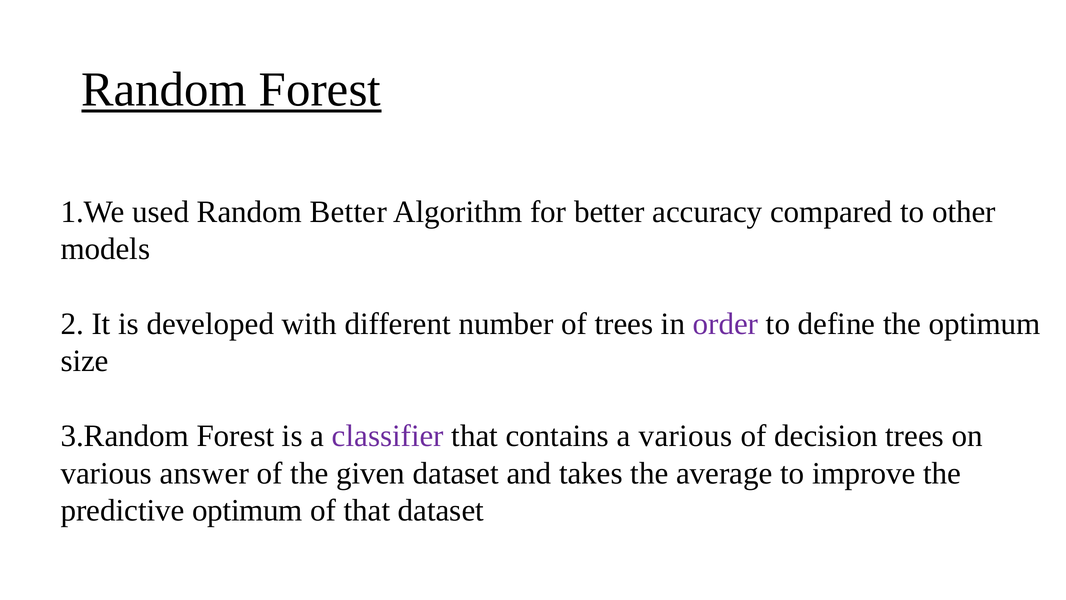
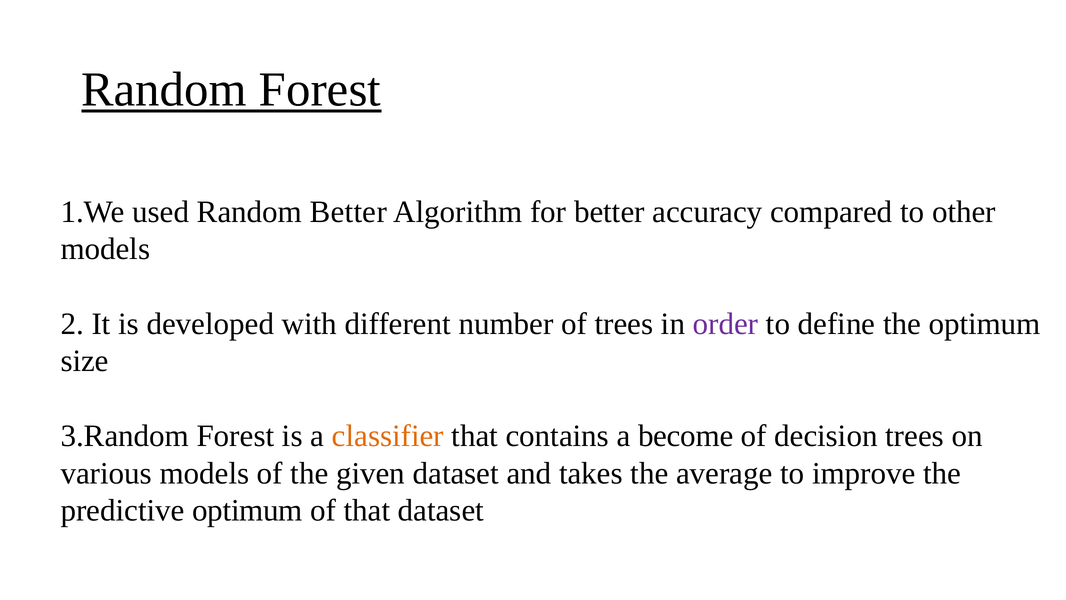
classifier colour: purple -> orange
a various: various -> become
various answer: answer -> models
